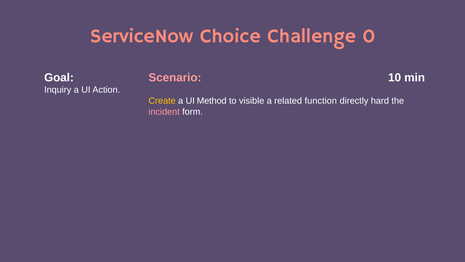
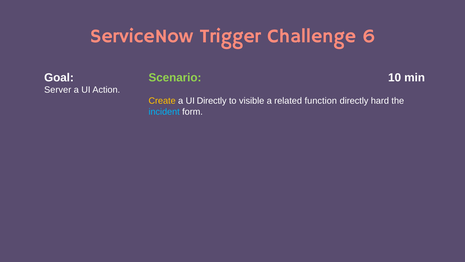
Choice: Choice -> Trigger
0: 0 -> 6
Scenario colour: pink -> light green
Inquiry: Inquiry -> Server
UI Method: Method -> Directly
incident colour: pink -> light blue
